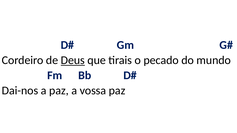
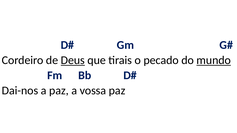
mundo underline: none -> present
